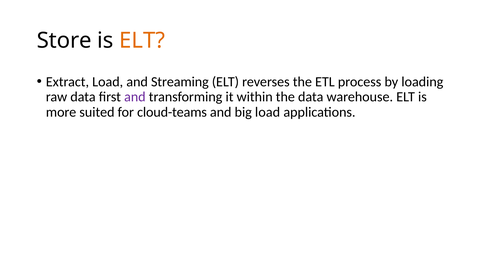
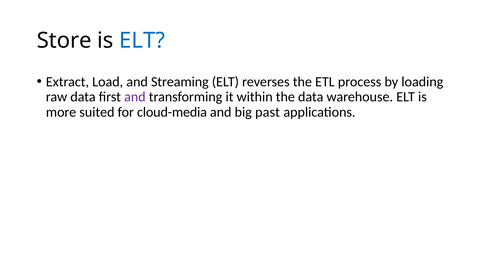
ELT at (142, 41) colour: orange -> blue
cloud-teams: cloud-teams -> cloud-media
big load: load -> past
